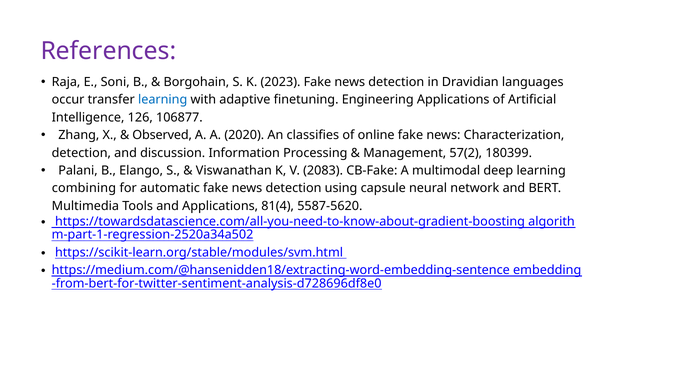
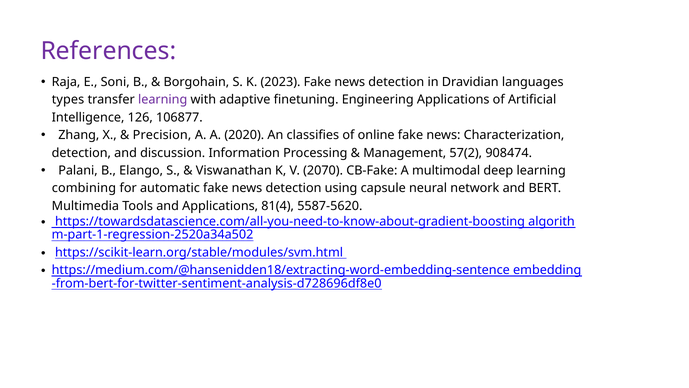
occur: occur -> types
learning at (163, 100) colour: blue -> purple
Observed: Observed -> Precision
180399: 180399 -> 908474
2083: 2083 -> 2070
